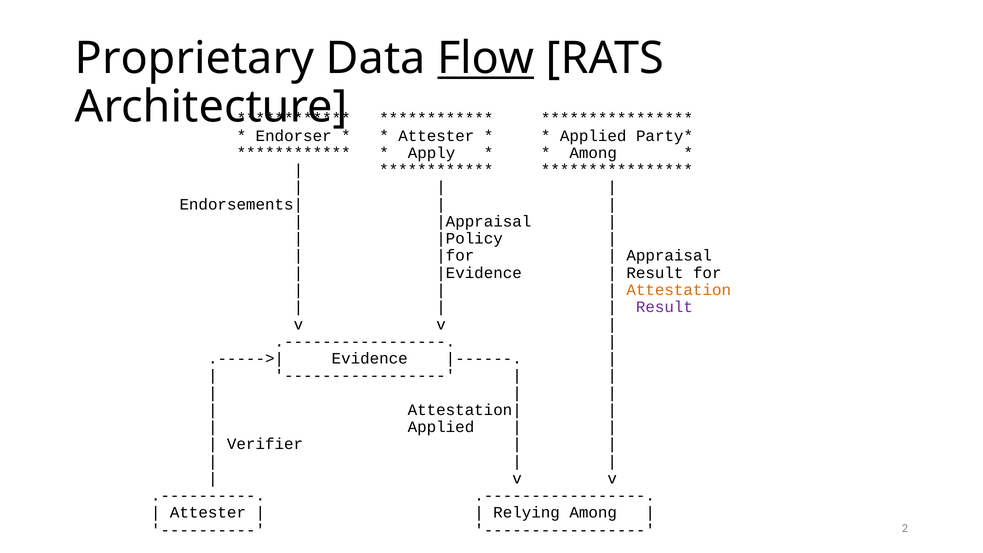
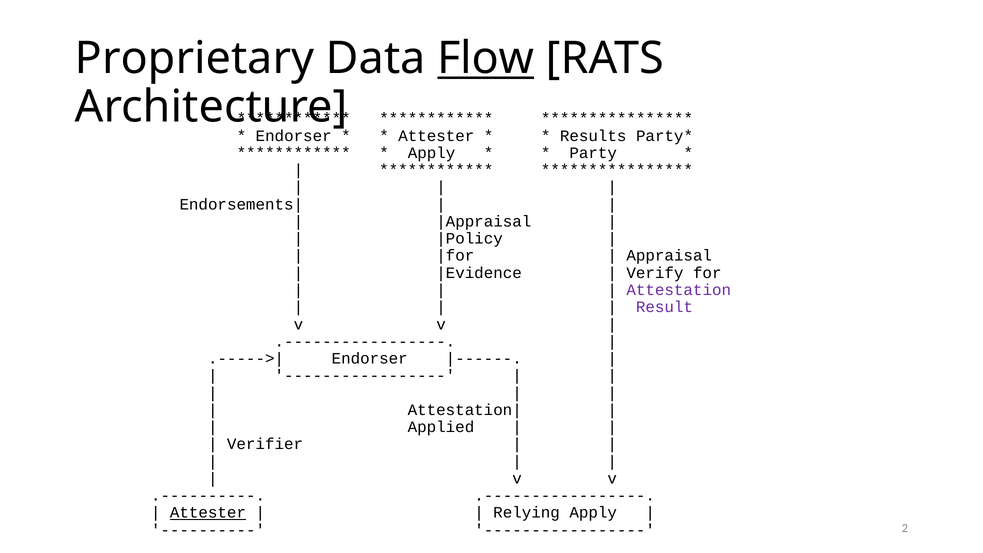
Applied at (593, 136): Applied -> Results
Among at (593, 153): Among -> Party
Result at (655, 273): Result -> Verify
Attestation colour: orange -> purple
Evidence at (370, 358): Evidence -> Endorser
Attester at (208, 513) underline: none -> present
Relying Among: Among -> Apply
